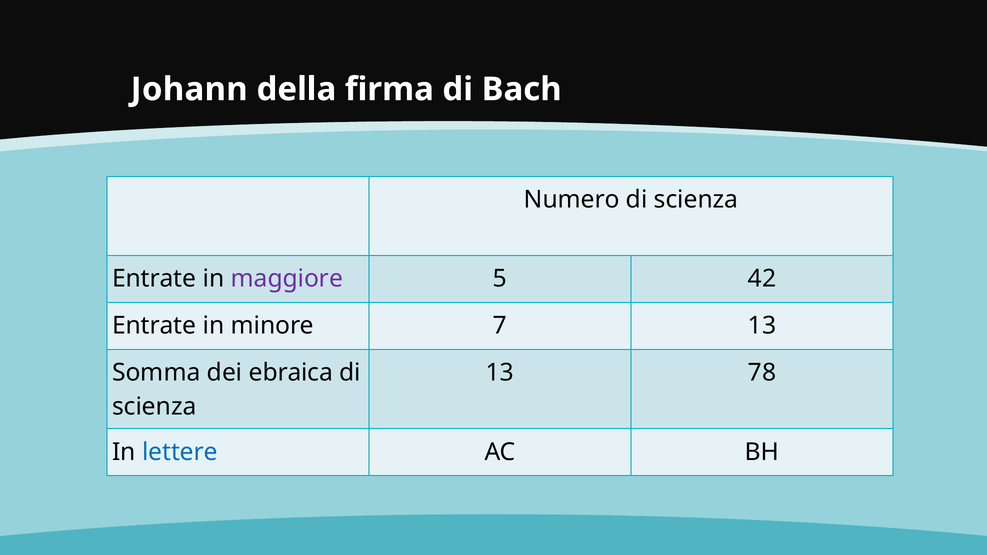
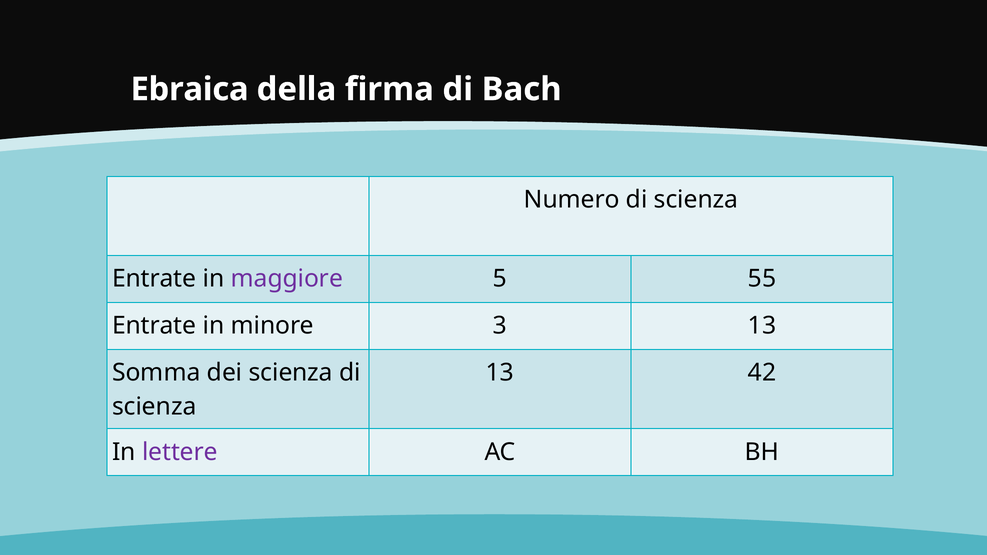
Johann: Johann -> Ebraica
42: 42 -> 55
7: 7 -> 3
dei ebraica: ebraica -> scienza
78: 78 -> 42
lettere colour: blue -> purple
